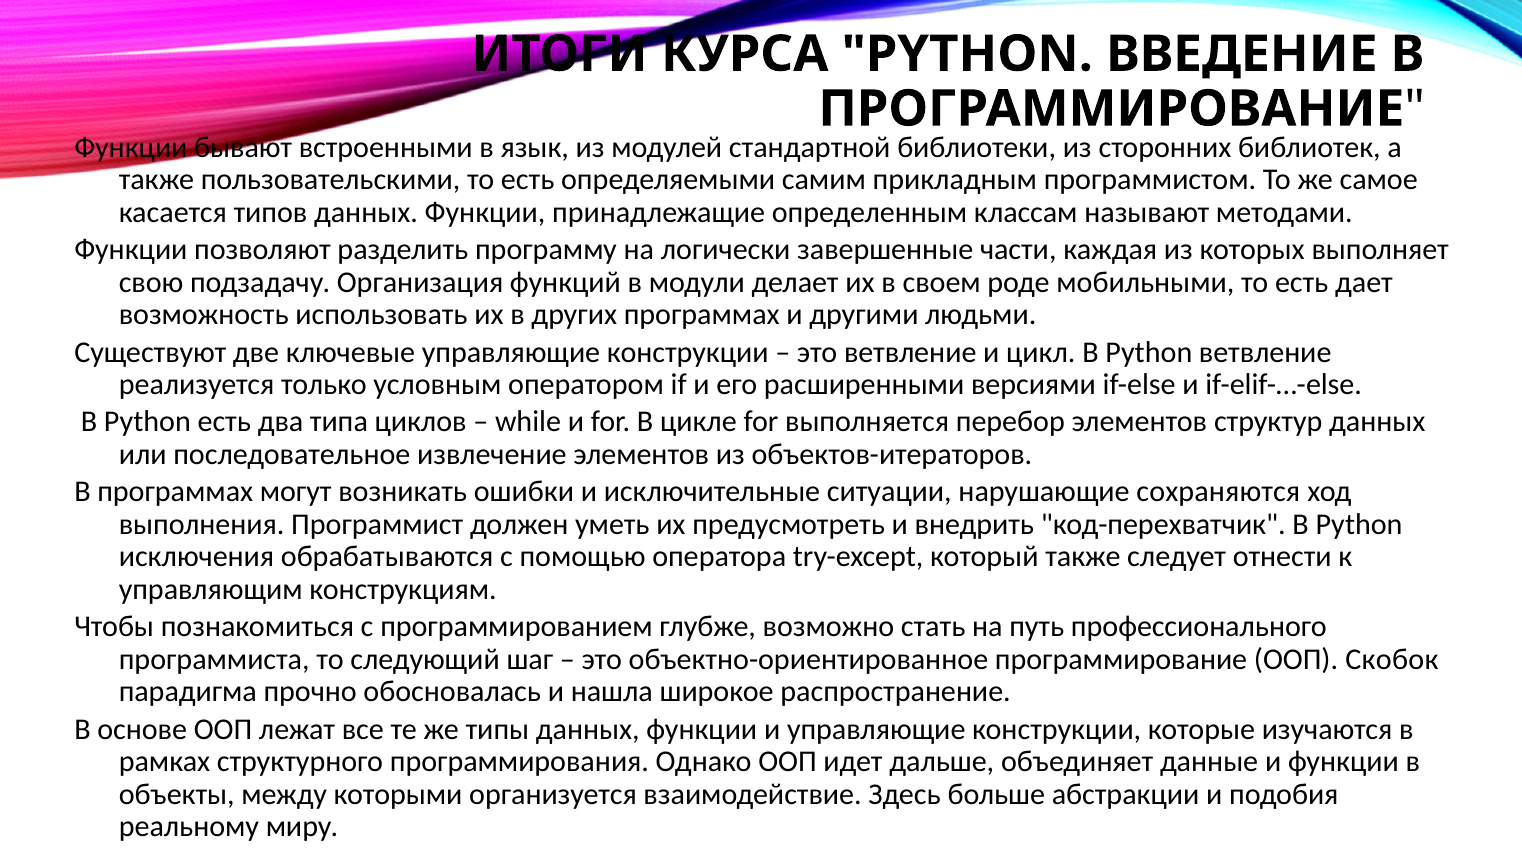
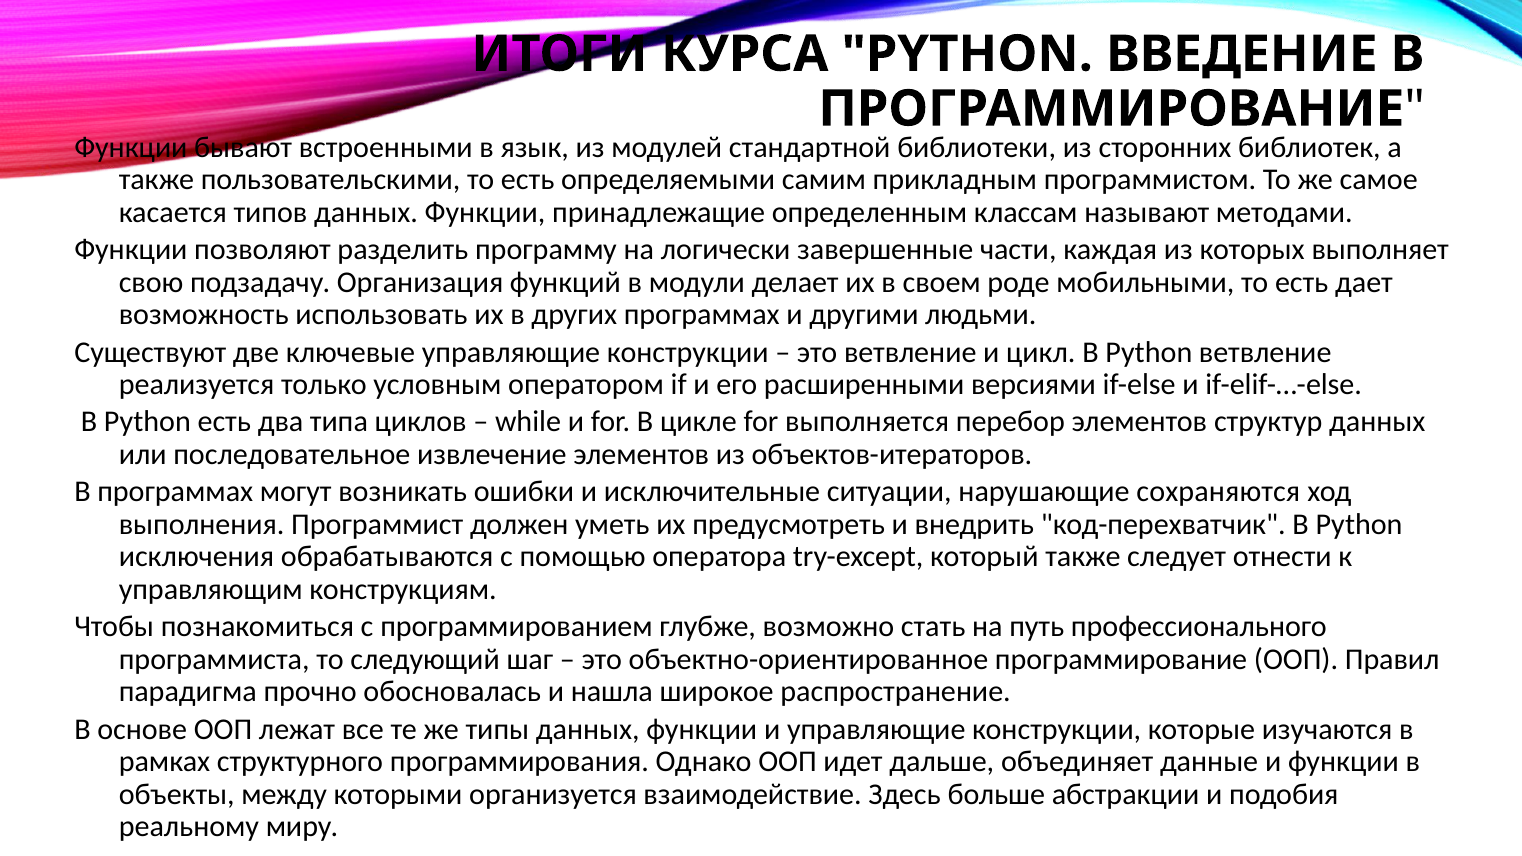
Скобок: Скобок -> Правил
